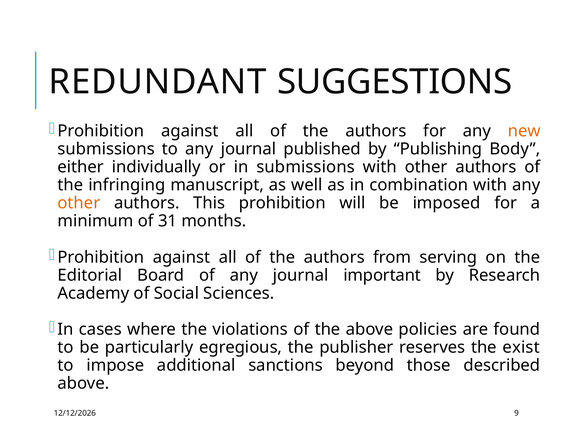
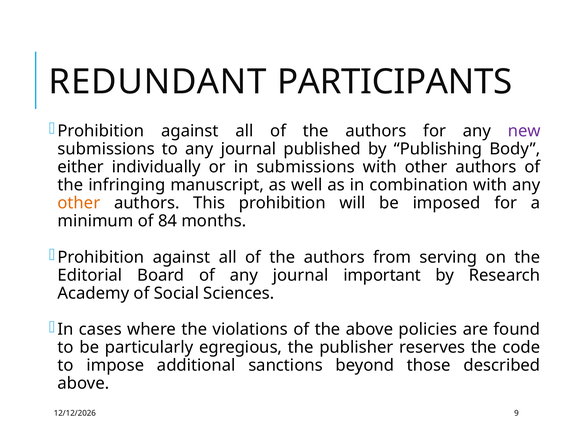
SUGGESTIONS: SUGGESTIONS -> PARTICIPANTS
new colour: orange -> purple
31: 31 -> 84
exist: exist -> code
